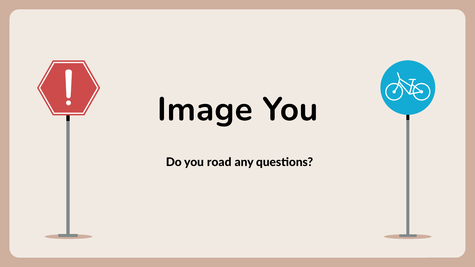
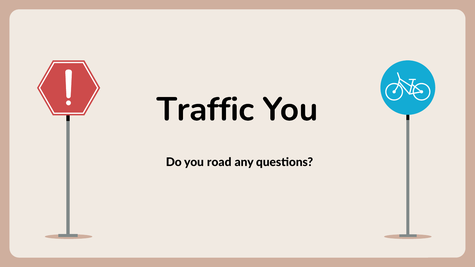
Image: Image -> Traffic
